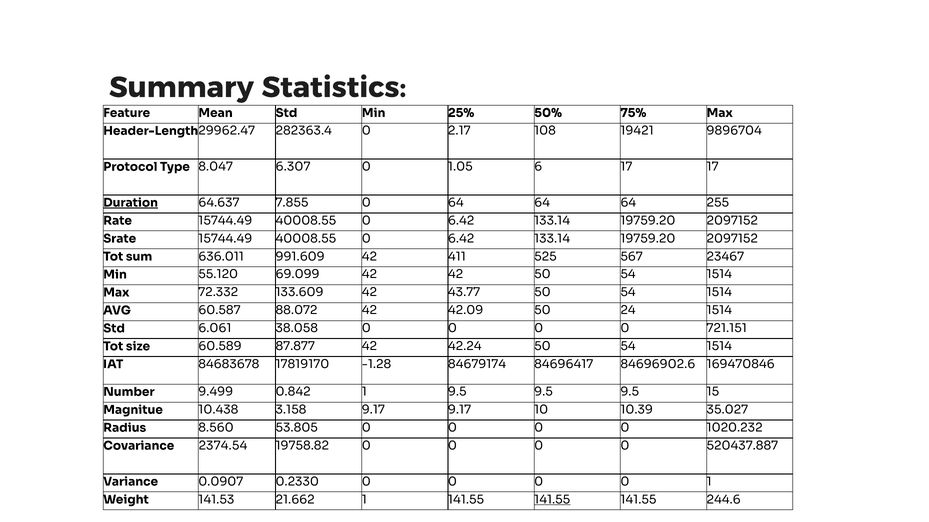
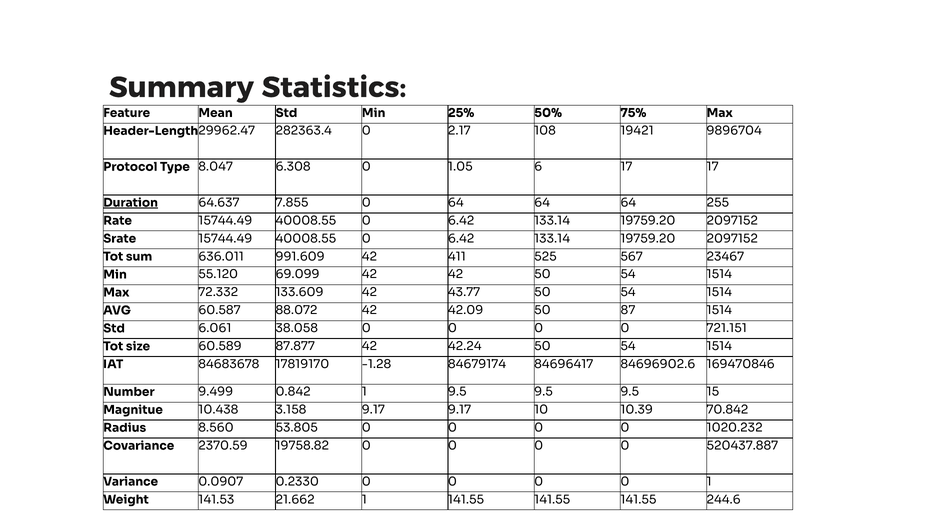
6.307: 6.307 -> 6.308
24: 24 -> 87
35.027: 35.027 -> 70.842
2374.54: 2374.54 -> 2370.59
141.55 at (552, 500) underline: present -> none
